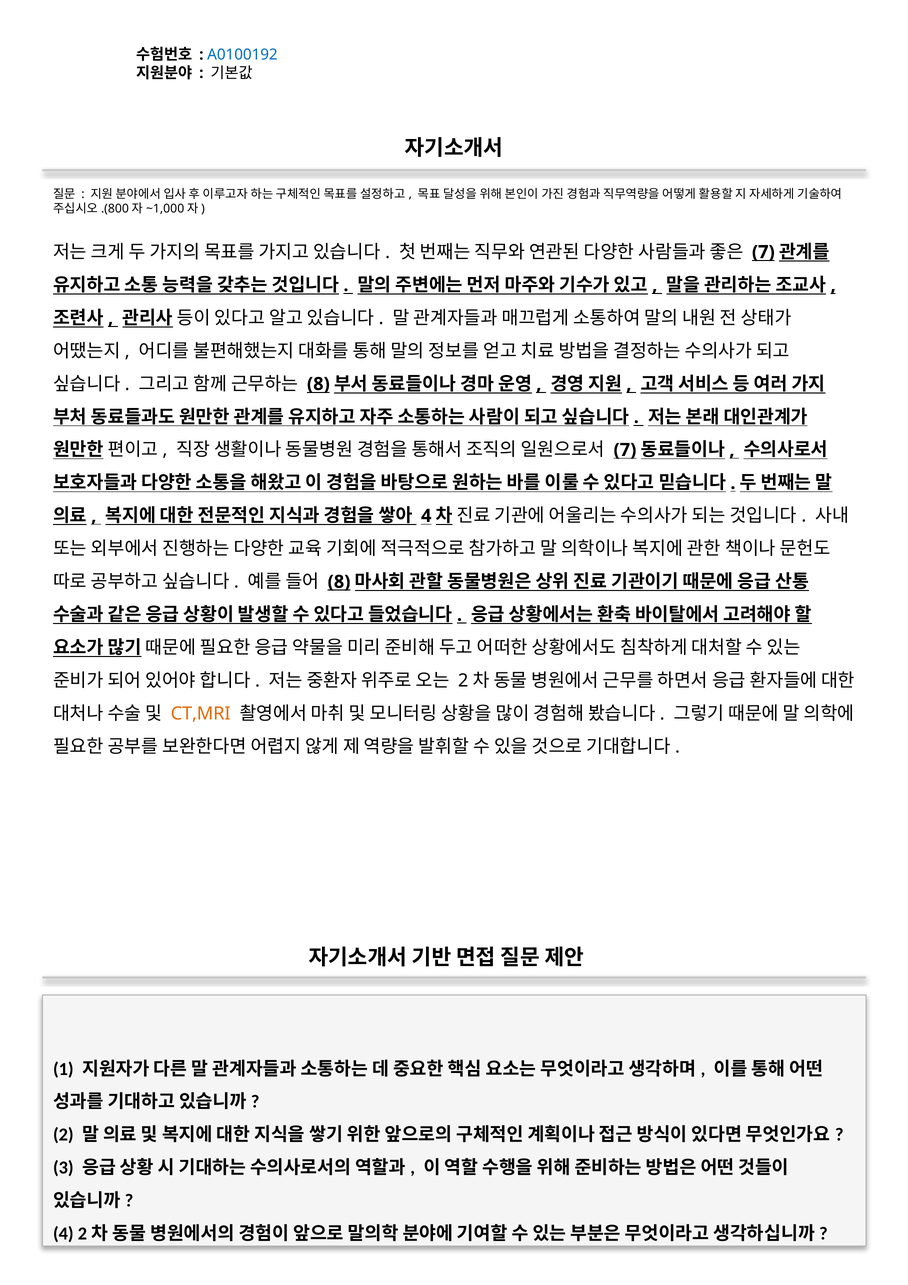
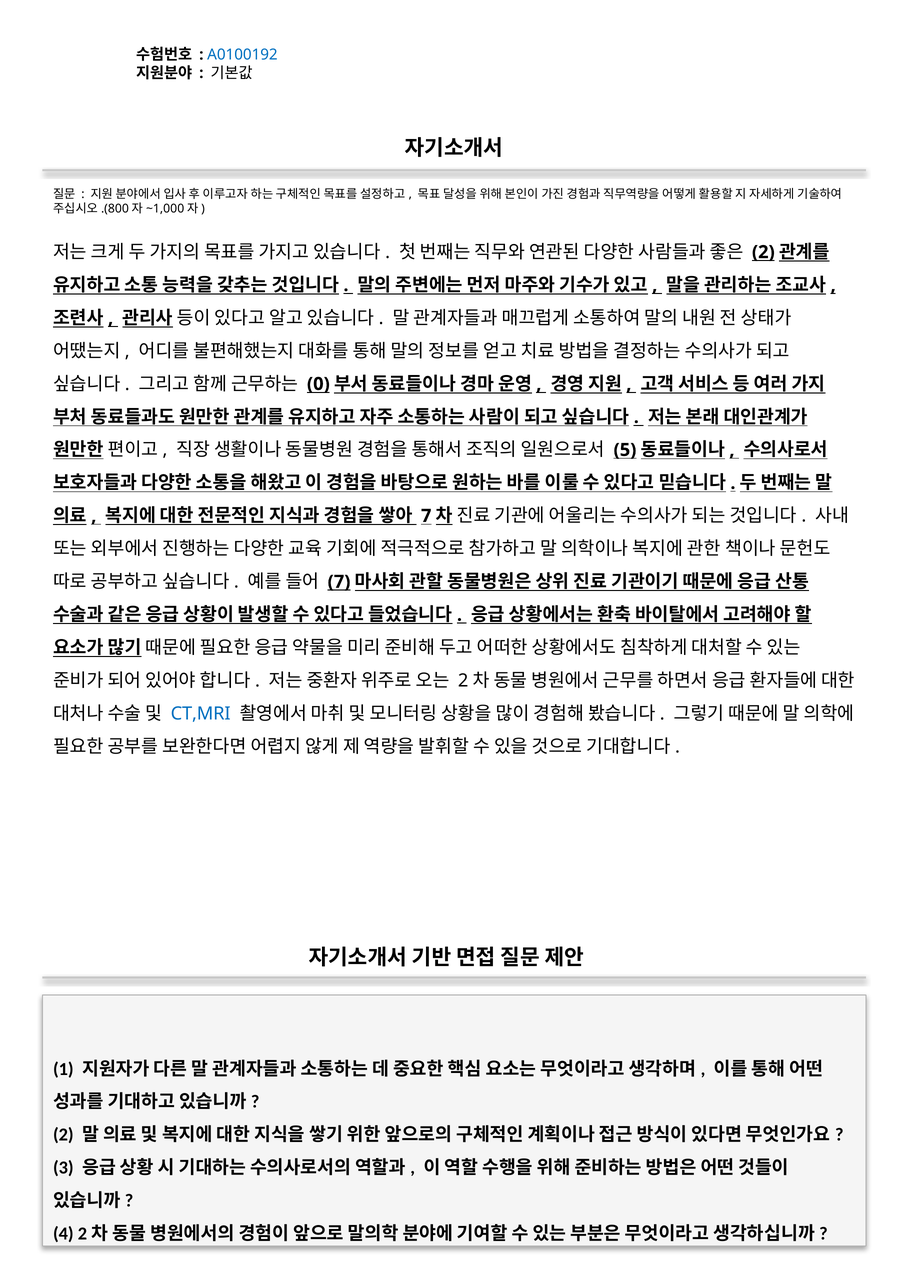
7 at (763, 252): 7 -> 2
8 at (318, 384): 8 -> 0
7 at (625, 450): 7 -> 5
4 at (426, 516): 4 -> 7
8 at (339, 581): 8 -> 7
CT,MRI colour: orange -> blue
